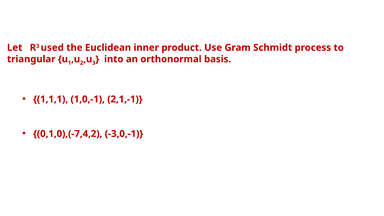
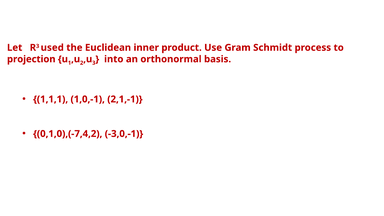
triangular: triangular -> projection
